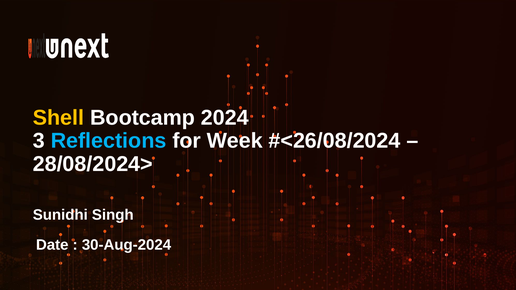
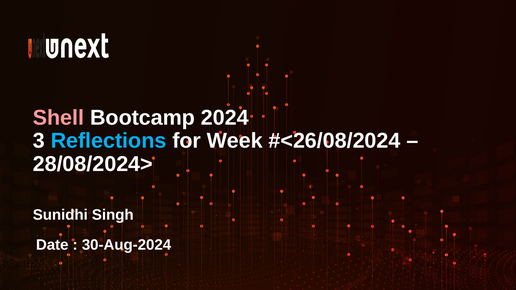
Shell colour: yellow -> pink
